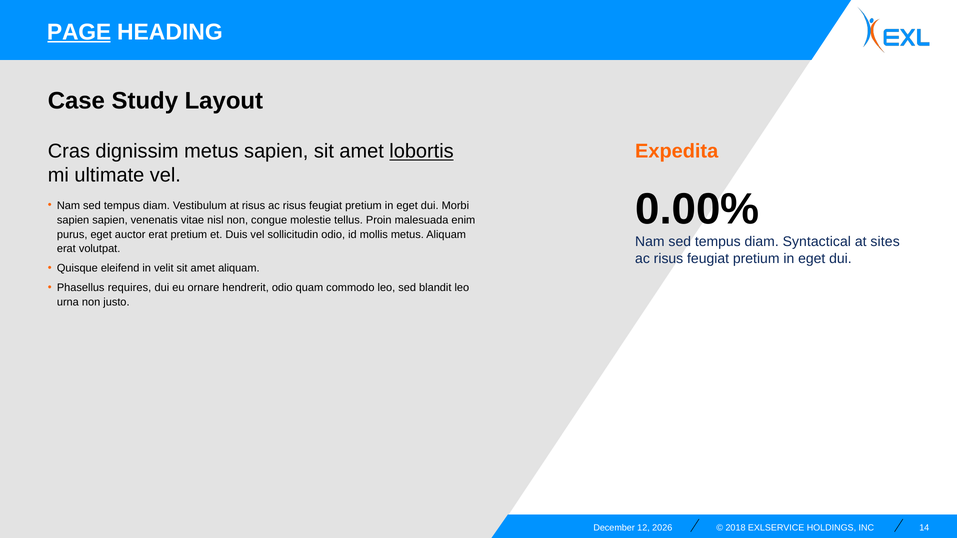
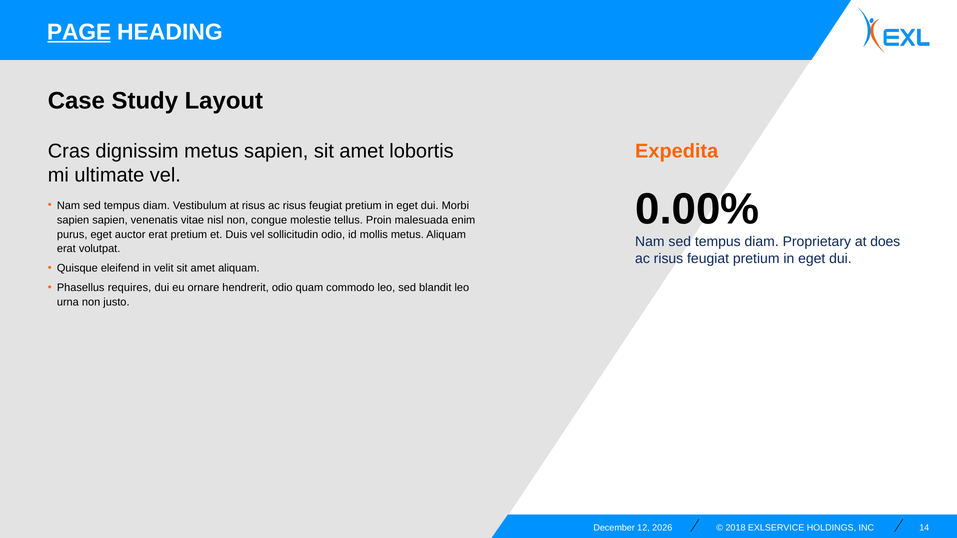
lobortis underline: present -> none
Syntactical: Syntactical -> Proprietary
sites: sites -> does
